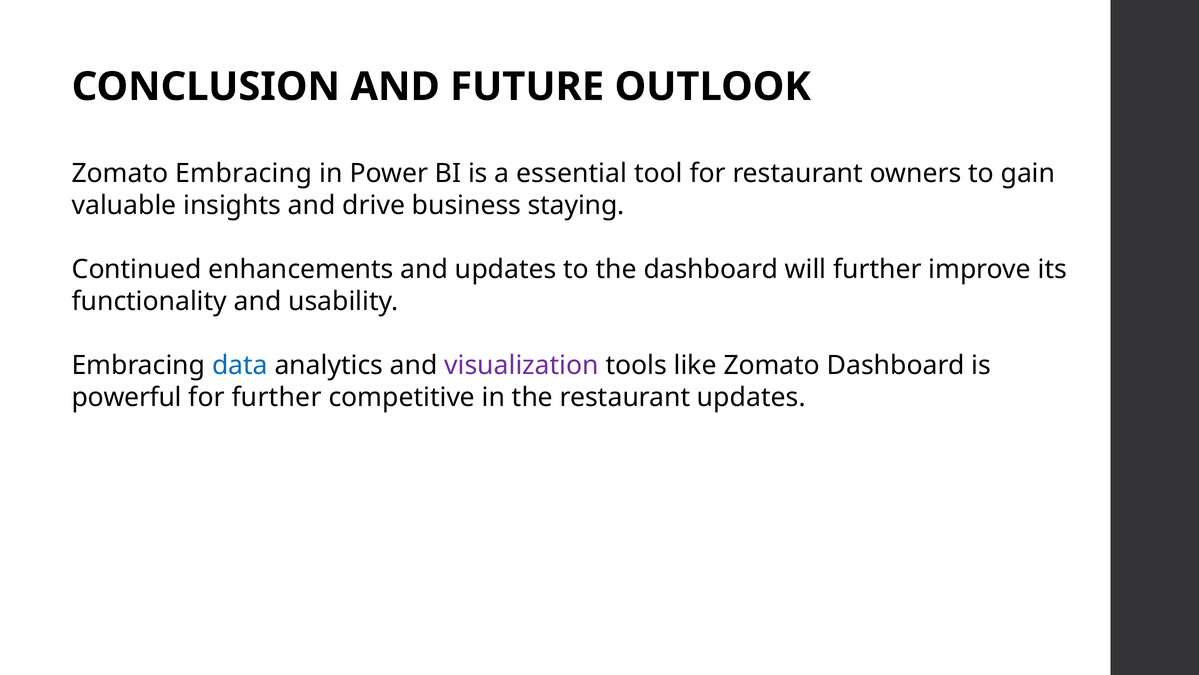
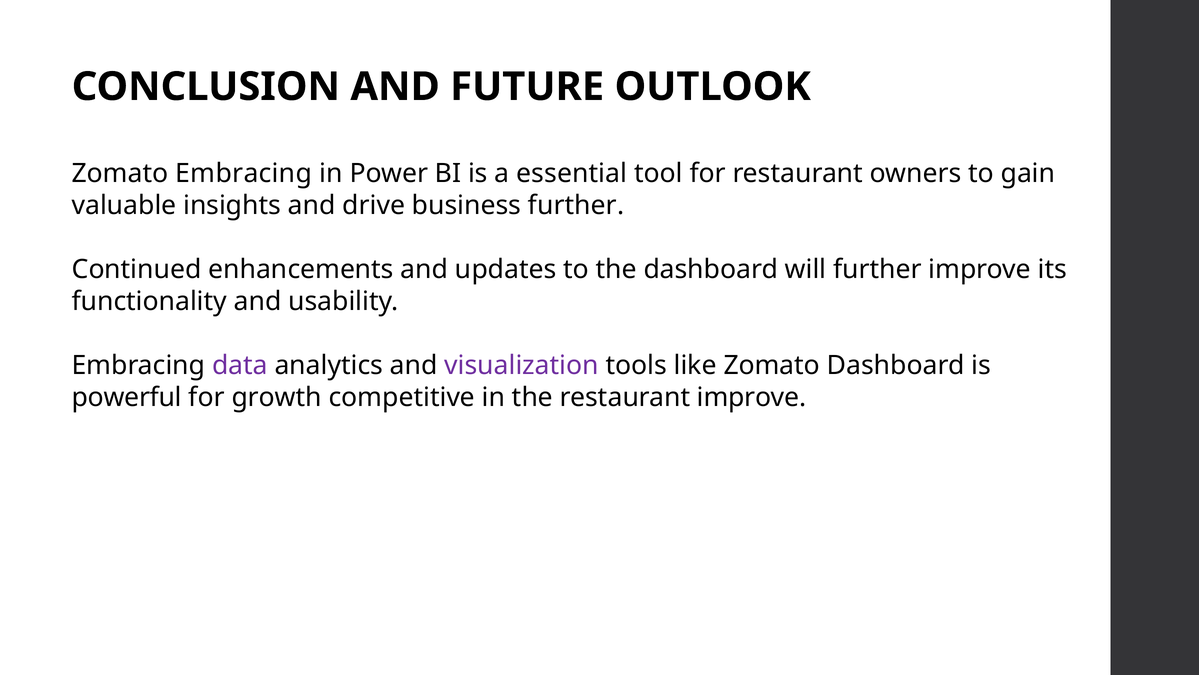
business staying: staying -> further
data colour: blue -> purple
for further: further -> growth
restaurant updates: updates -> improve
